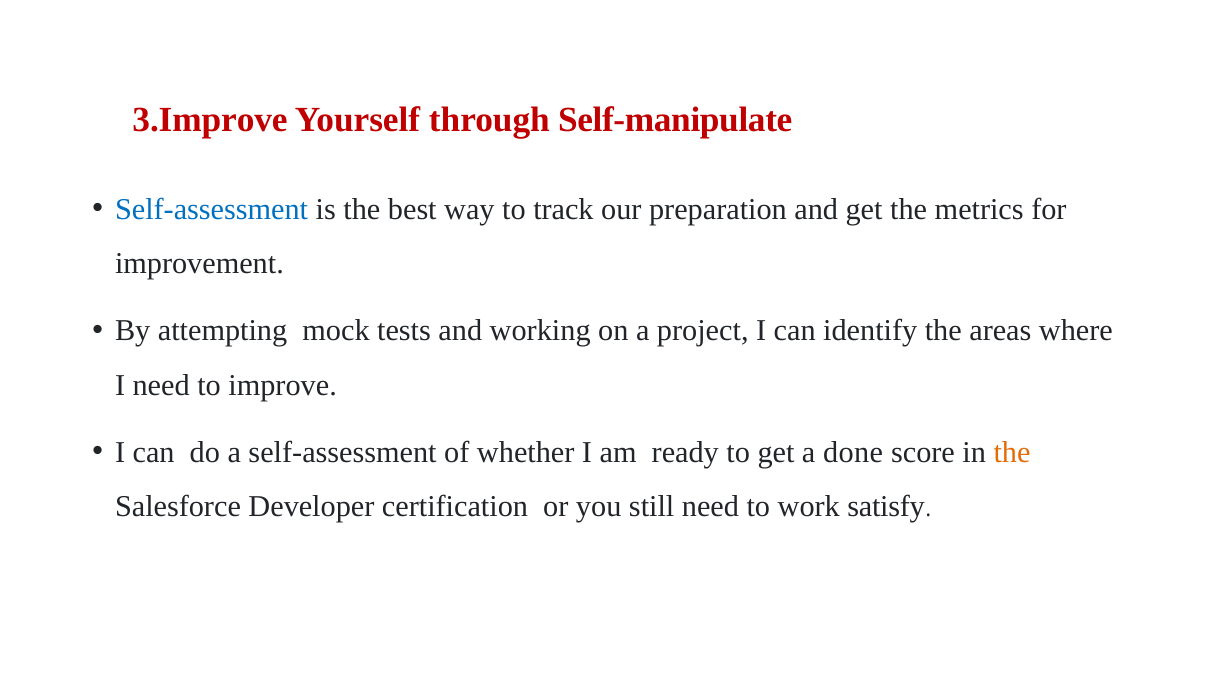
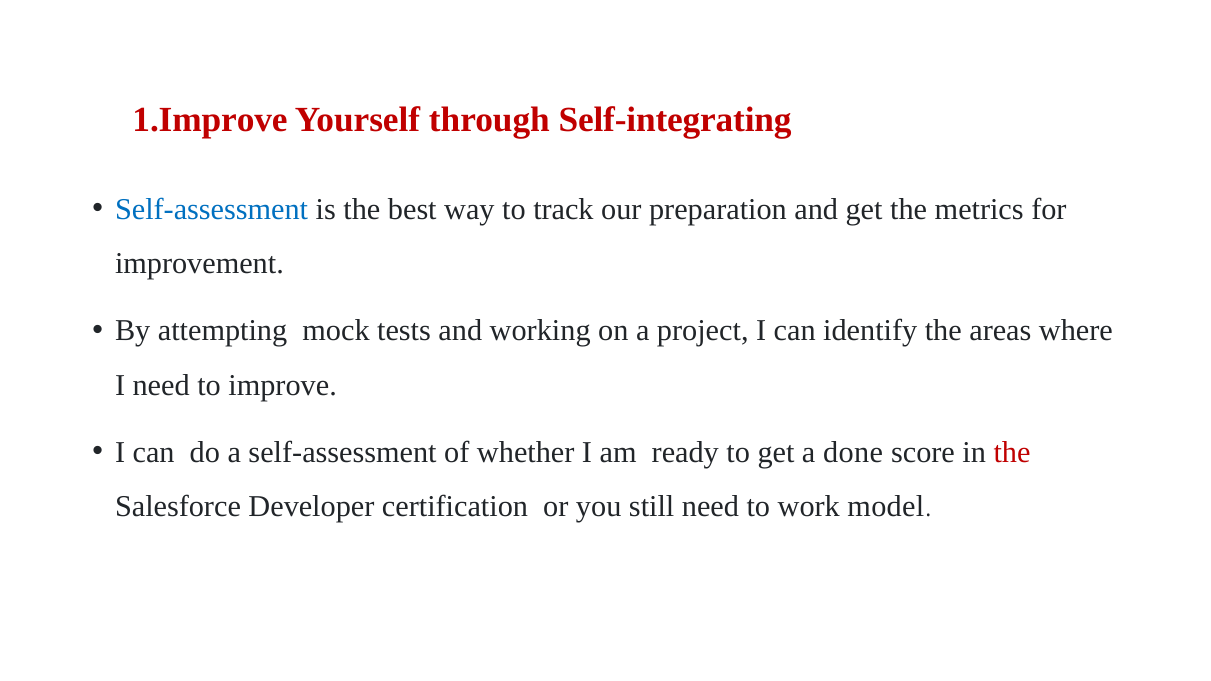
3.Improve: 3.Improve -> 1.Improve
Self-manipulate: Self-manipulate -> Self-integrating
the at (1012, 452) colour: orange -> red
satisfy: satisfy -> model
